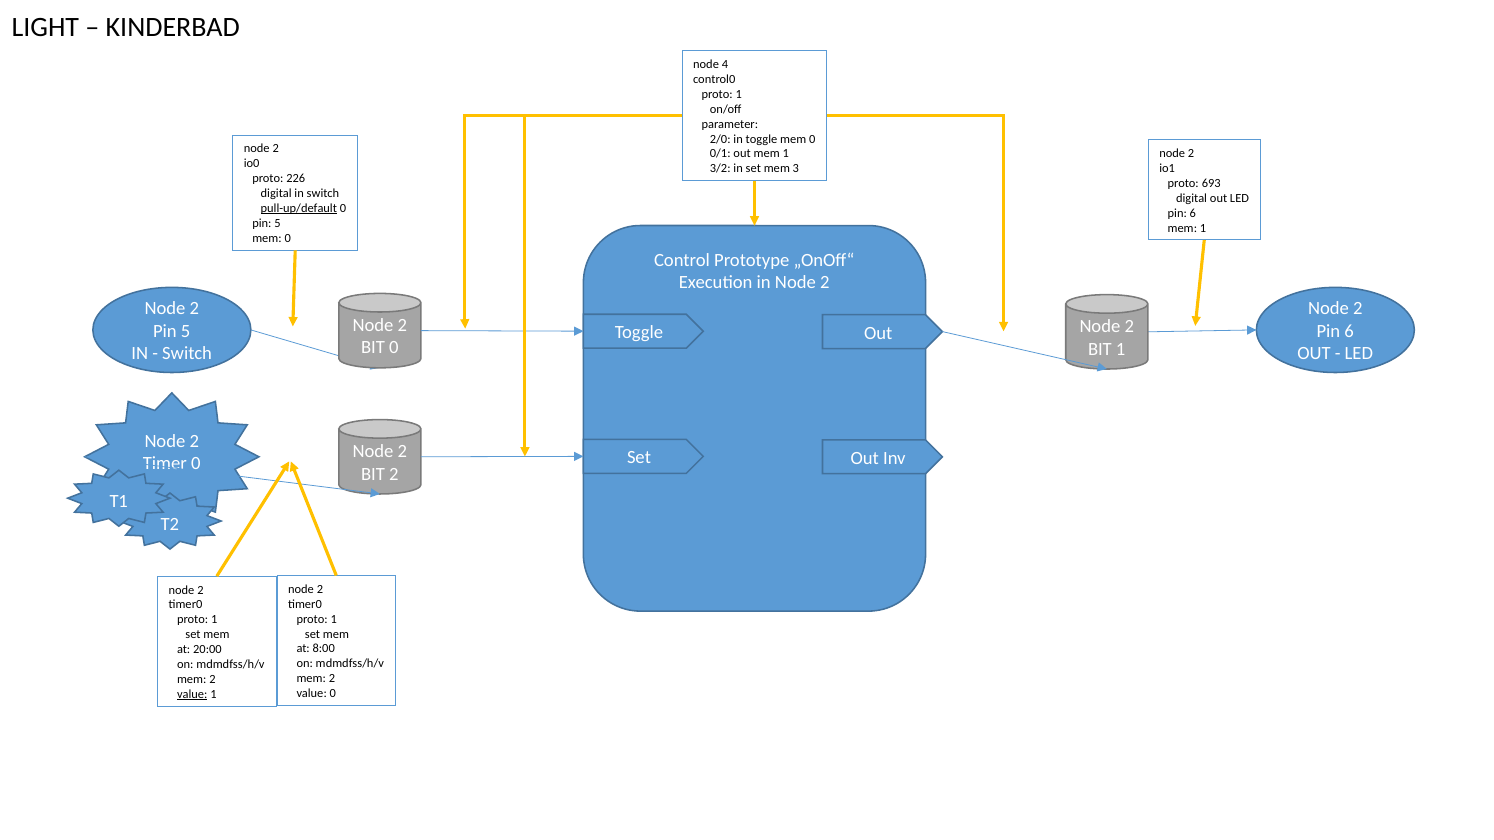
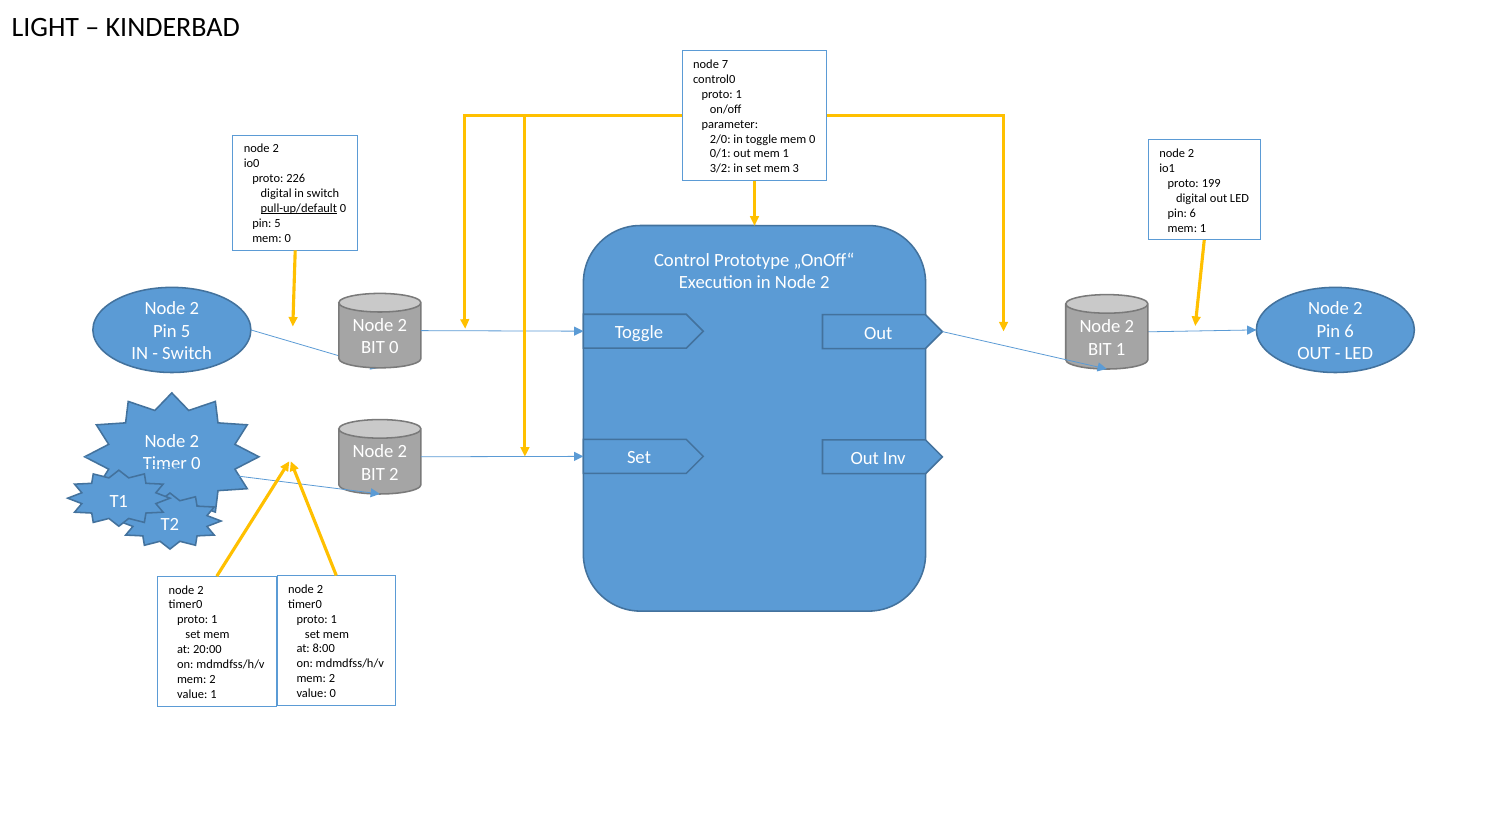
4: 4 -> 7
693: 693 -> 199
value at (192, 695) underline: present -> none
